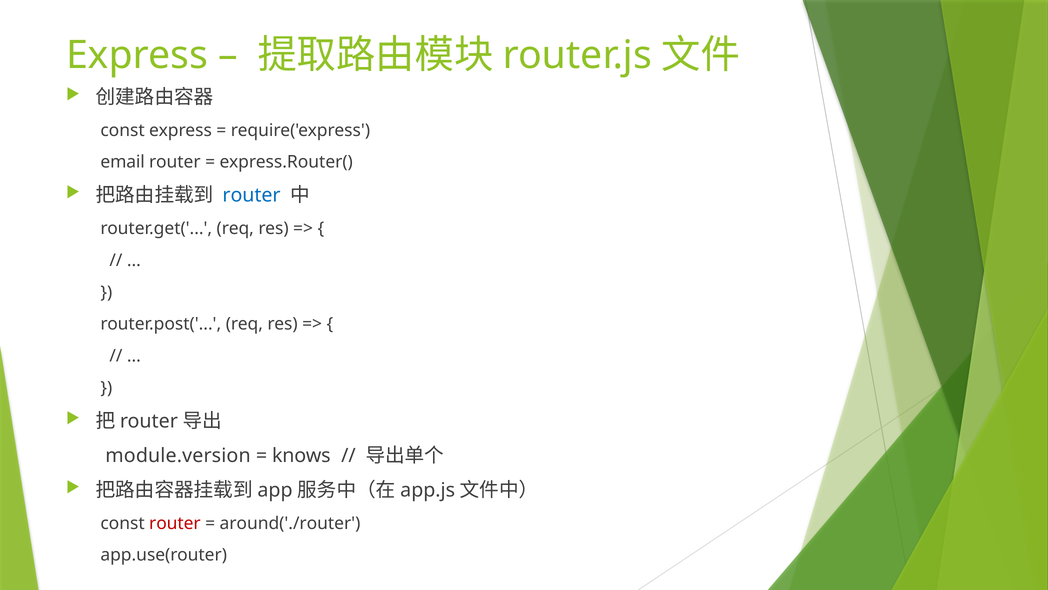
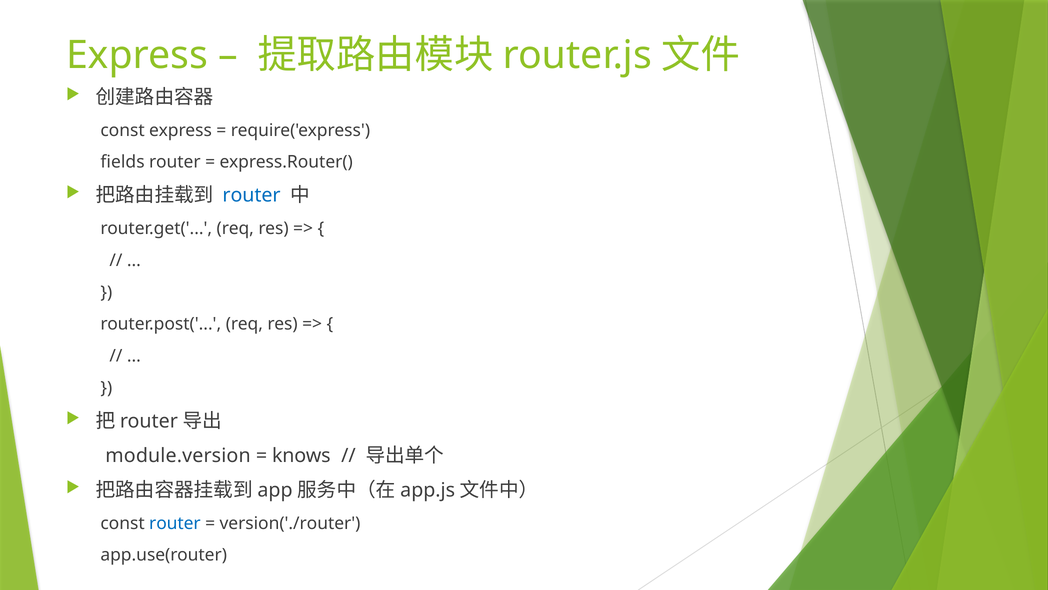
email: email -> fields
router at (175, 523) colour: red -> blue
around('./router: around('./router -> version('./router
